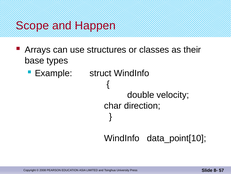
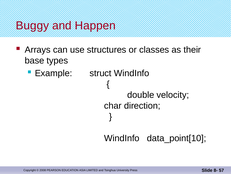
Scope: Scope -> Buggy
